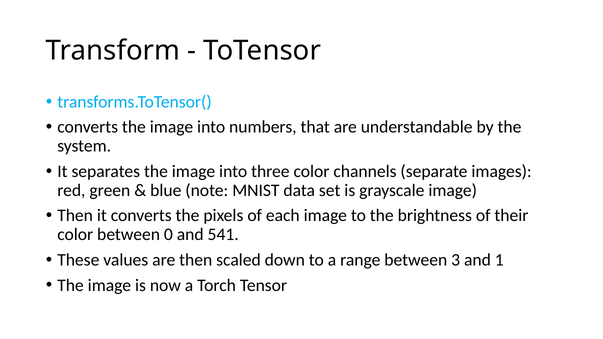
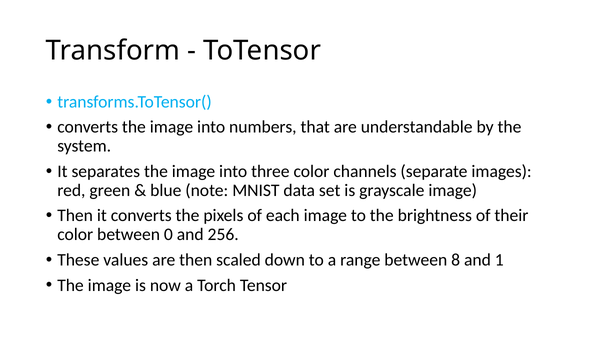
541: 541 -> 256
3: 3 -> 8
